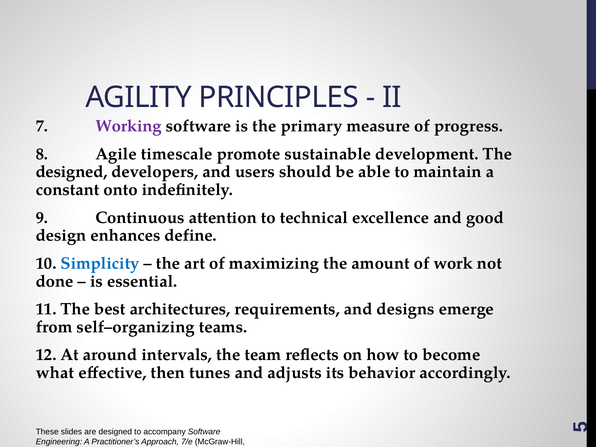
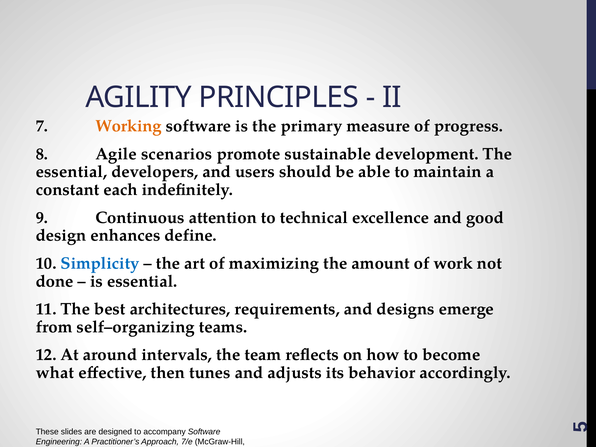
Working colour: purple -> orange
timescale: timescale -> scenarios
designed at (72, 172): designed -> essential
onto: onto -> each
